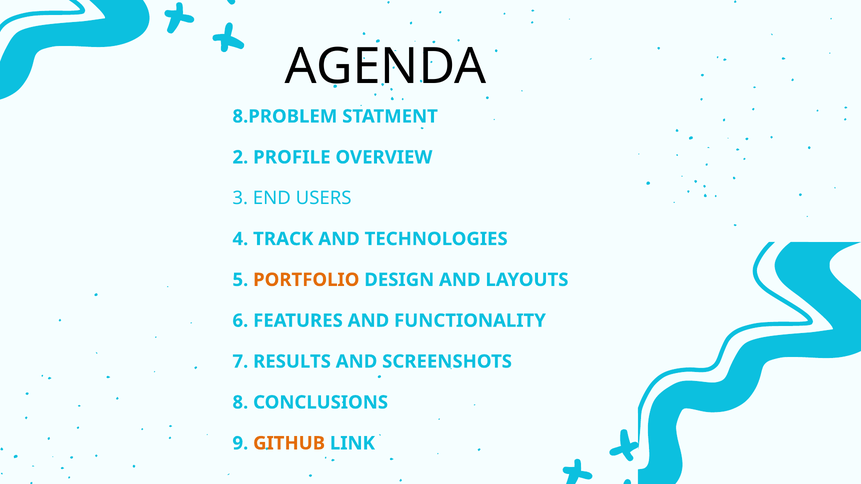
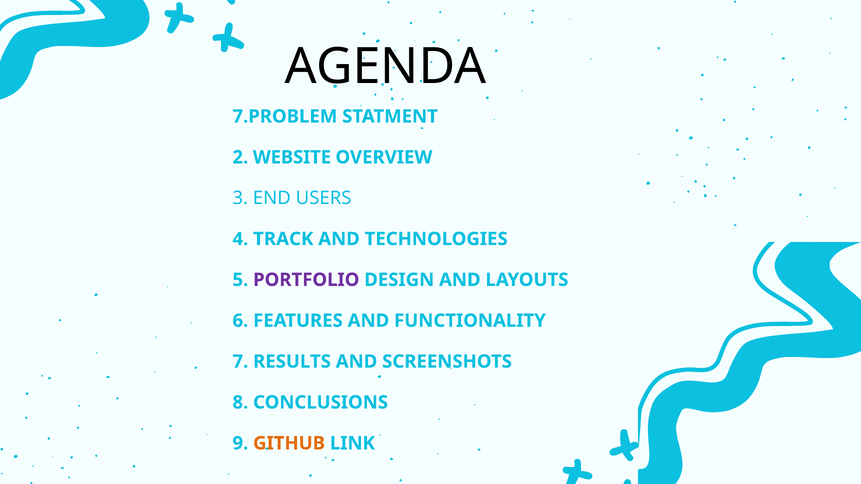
8.PROBLEM: 8.PROBLEM -> 7.PROBLEM
PROFILE: PROFILE -> WEBSITE
PORTFOLIO colour: orange -> purple
